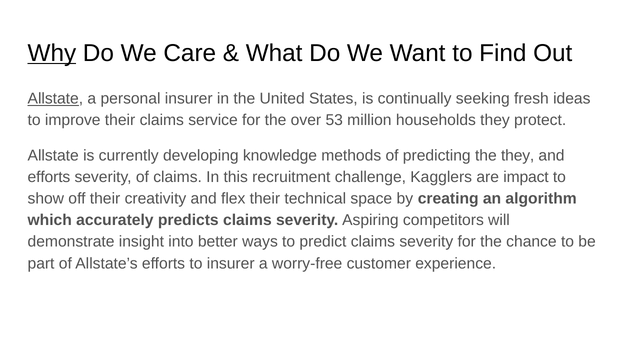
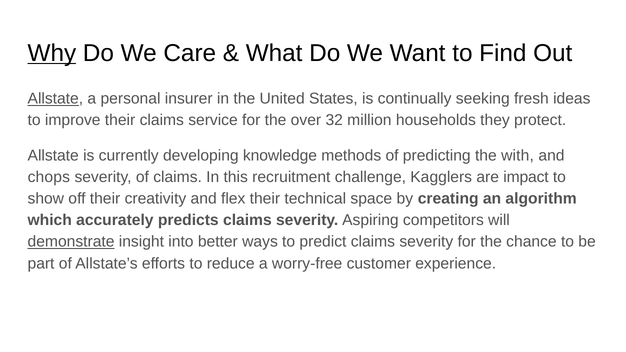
53: 53 -> 32
the they: they -> with
efforts at (49, 177): efforts -> chops
demonstrate underline: none -> present
to insurer: insurer -> reduce
